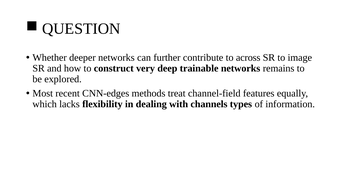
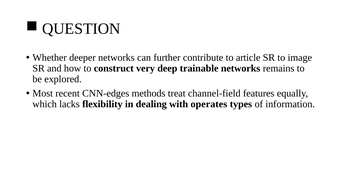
across: across -> article
channels: channels -> operates
